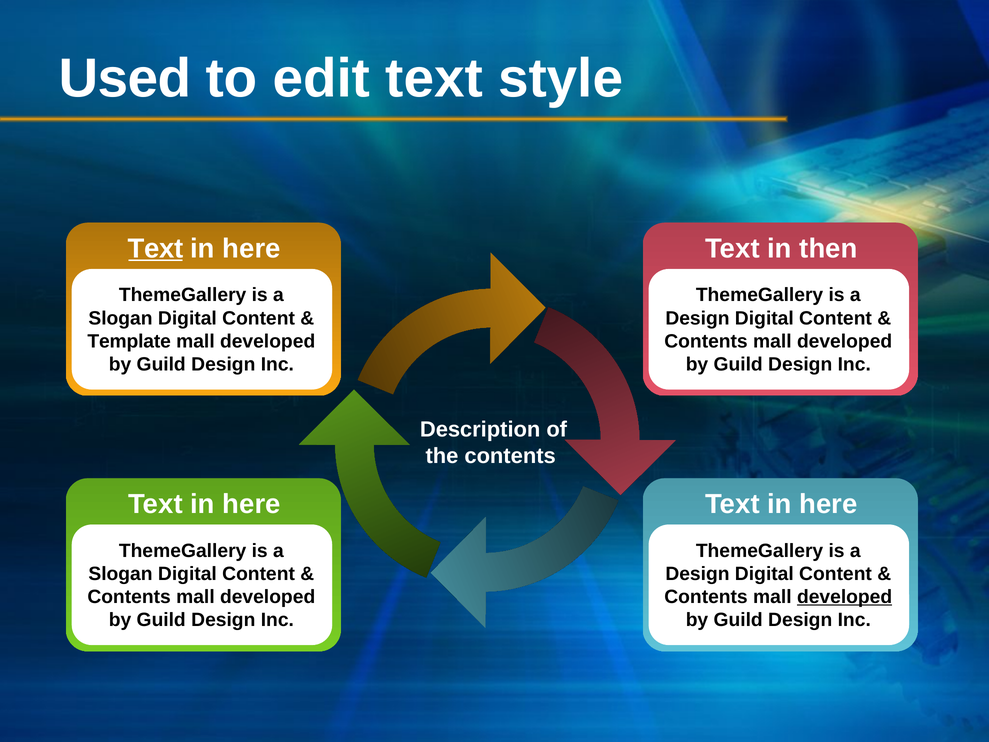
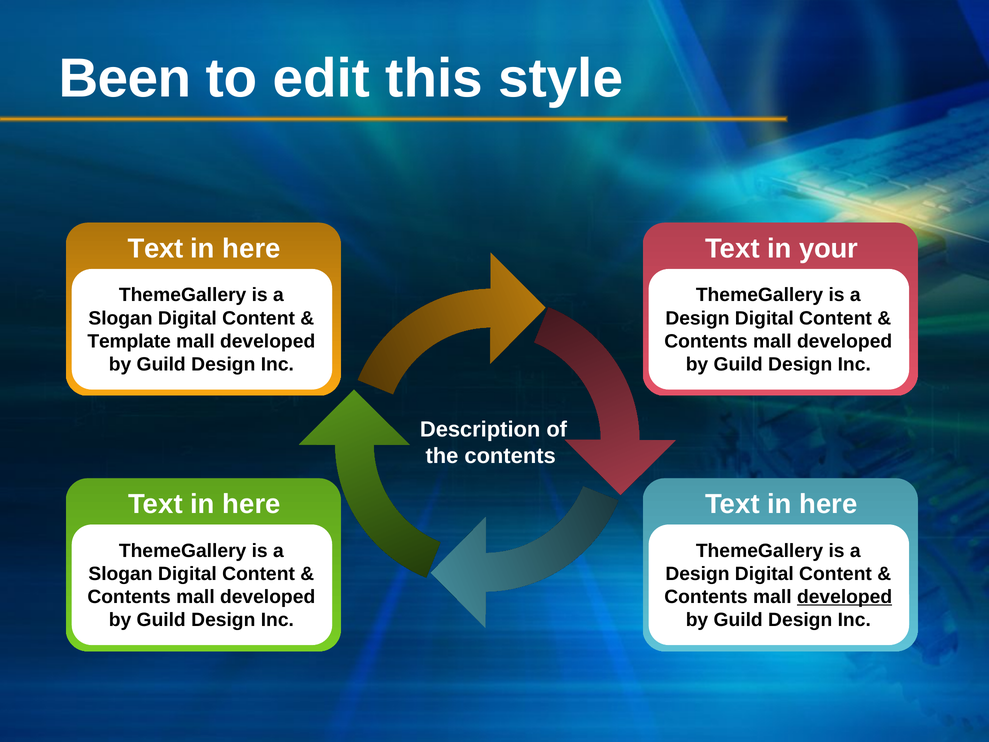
Used: Used -> Been
edit text: text -> this
Text at (156, 248) underline: present -> none
then: then -> your
